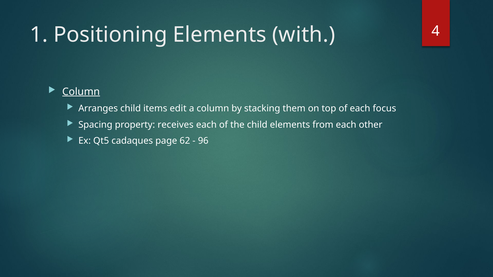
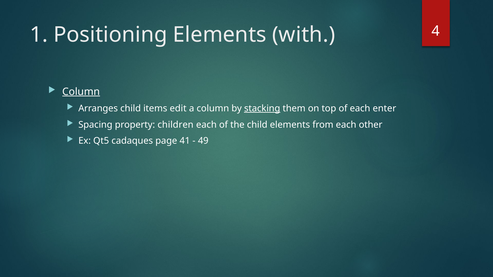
stacking underline: none -> present
focus: focus -> enter
receives: receives -> children
62: 62 -> 41
96: 96 -> 49
